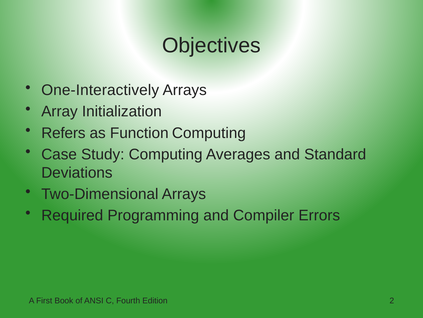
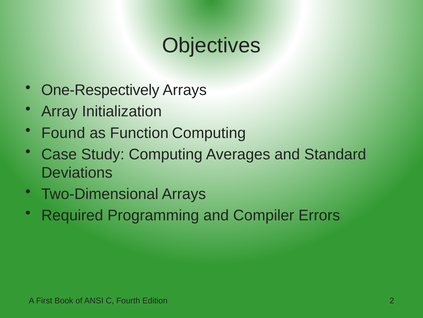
One-Interactively: One-Interactively -> One-Respectively
Refers: Refers -> Found
